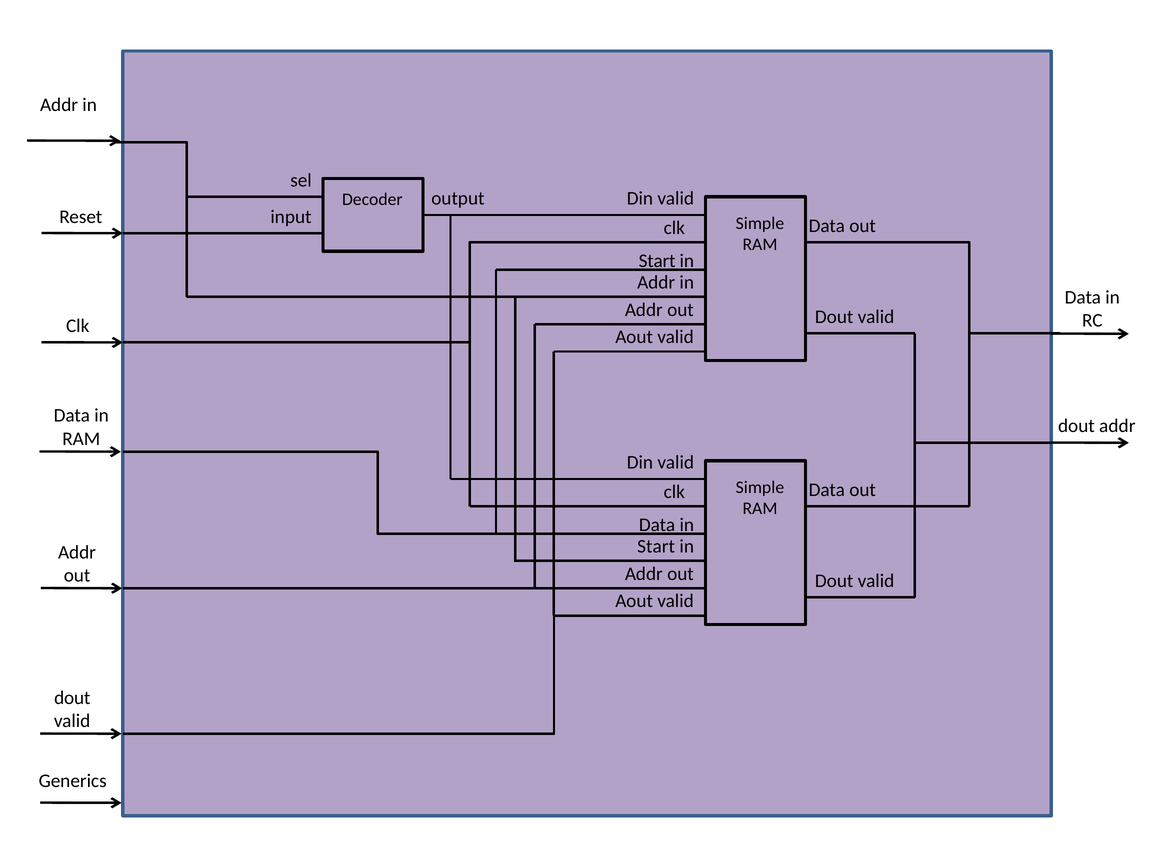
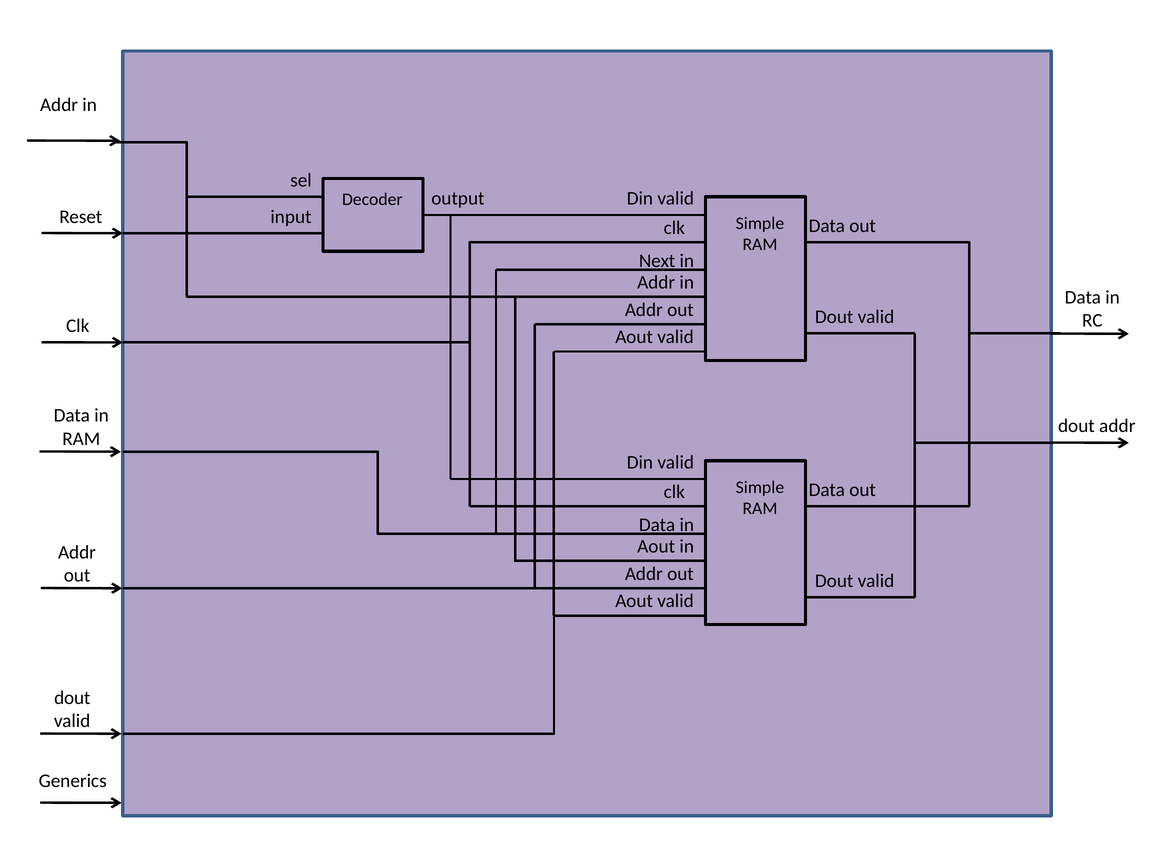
Start at (657, 261): Start -> Next
Start at (656, 547): Start -> Aout
